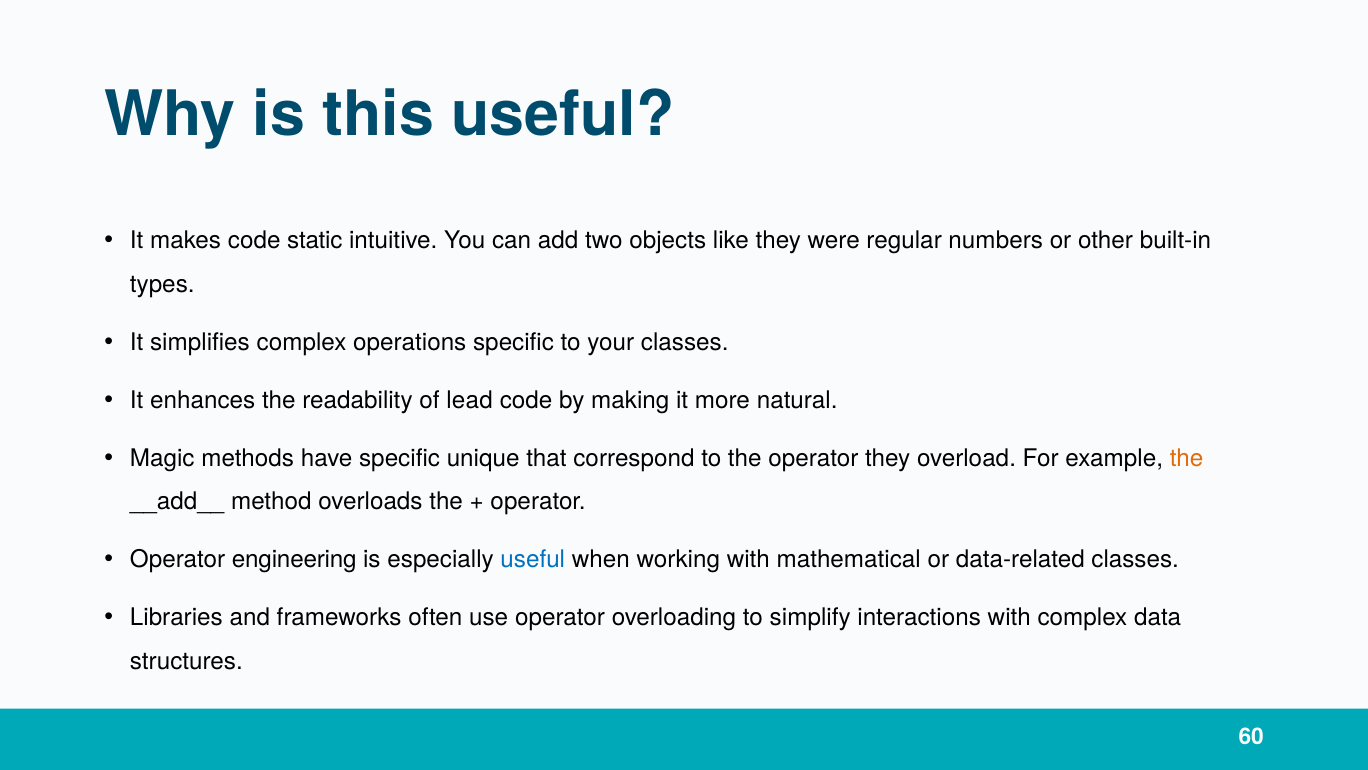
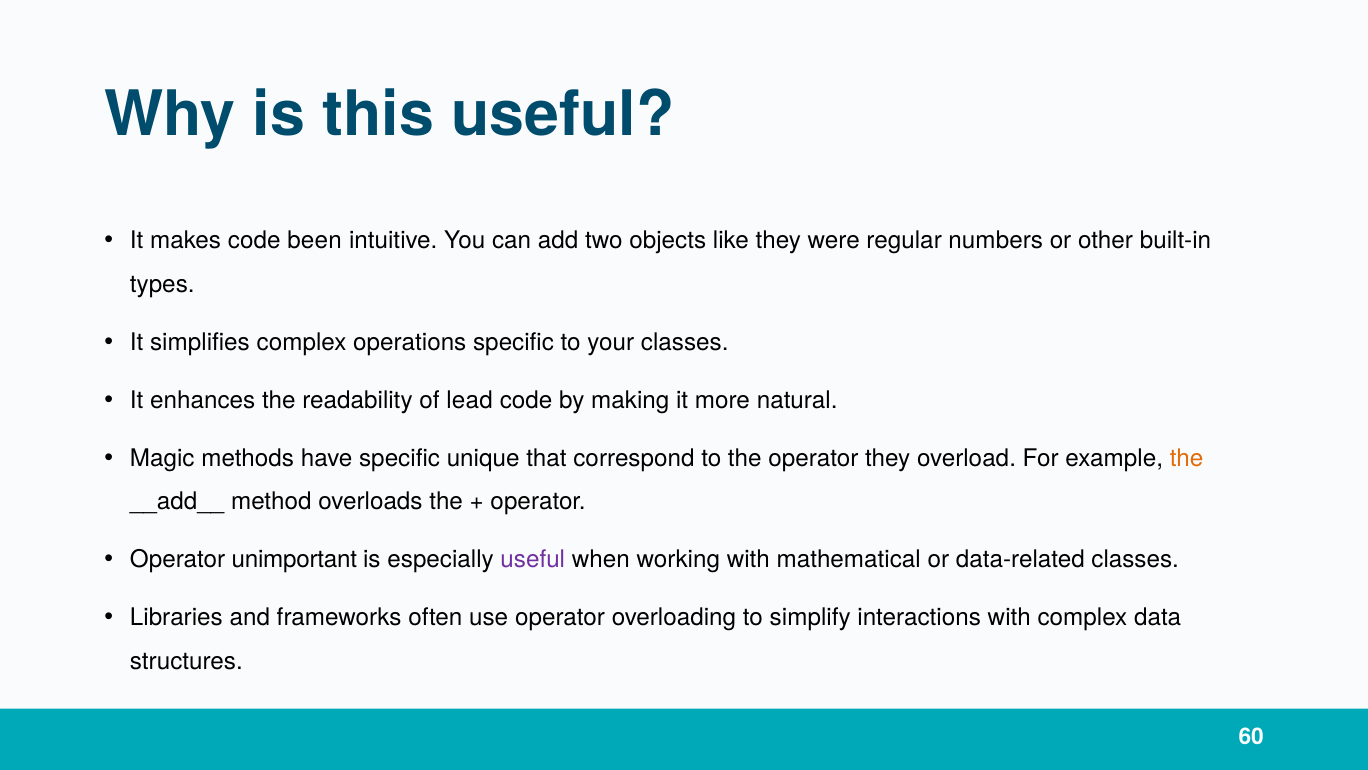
static: static -> been
engineering: engineering -> unimportant
useful at (533, 560) colour: blue -> purple
